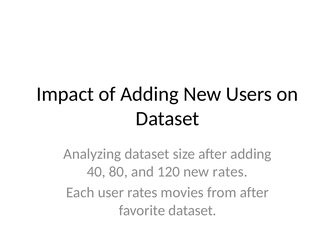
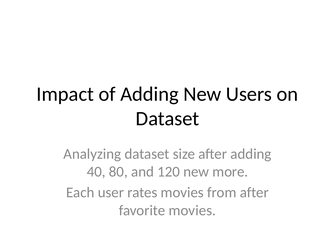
new rates: rates -> more
favorite dataset: dataset -> movies
